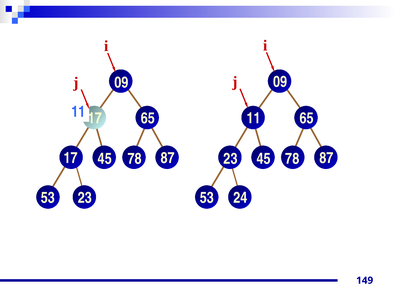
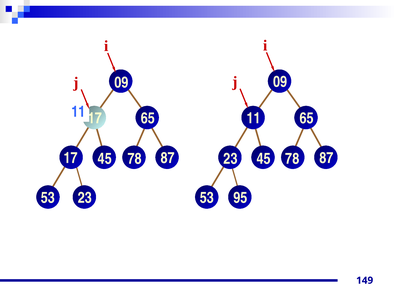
24: 24 -> 95
